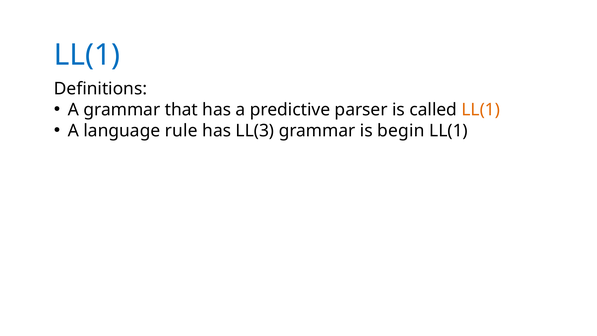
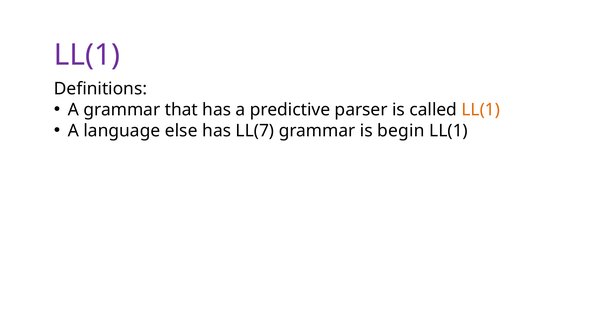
LL(1 at (87, 55) colour: blue -> purple
rule: rule -> else
LL(3: LL(3 -> LL(7
